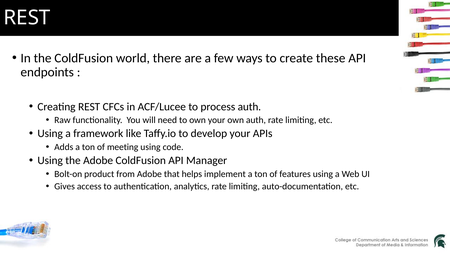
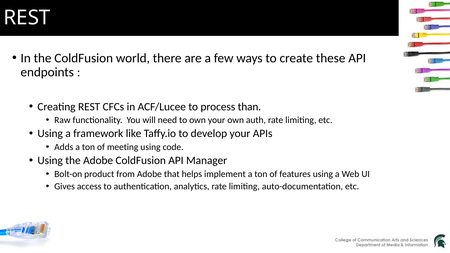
process auth: auth -> than
